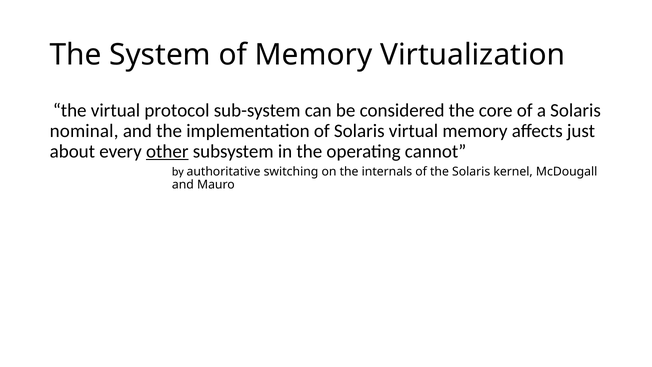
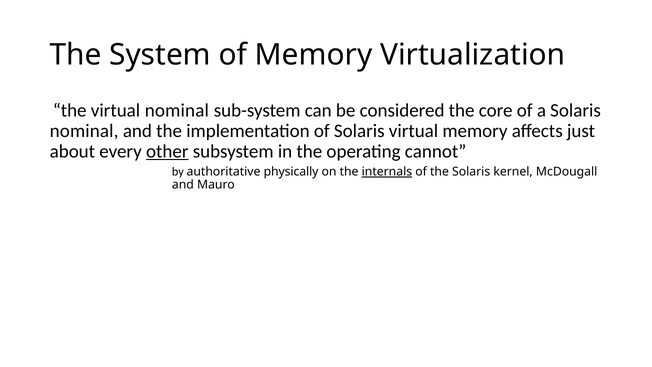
virtual protocol: protocol -> nominal
switching: switching -> physically
internals underline: none -> present
